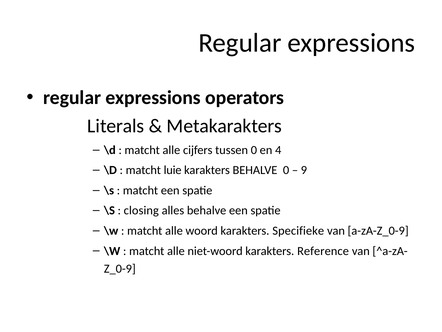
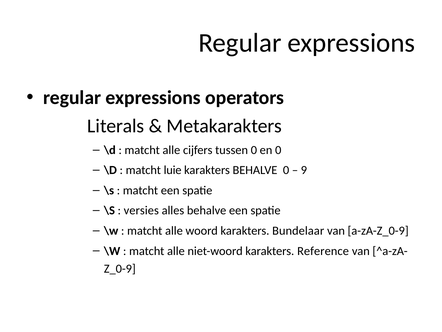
en 4: 4 -> 0
closing: closing -> versies
Specifieke: Specifieke -> Bundelaar
